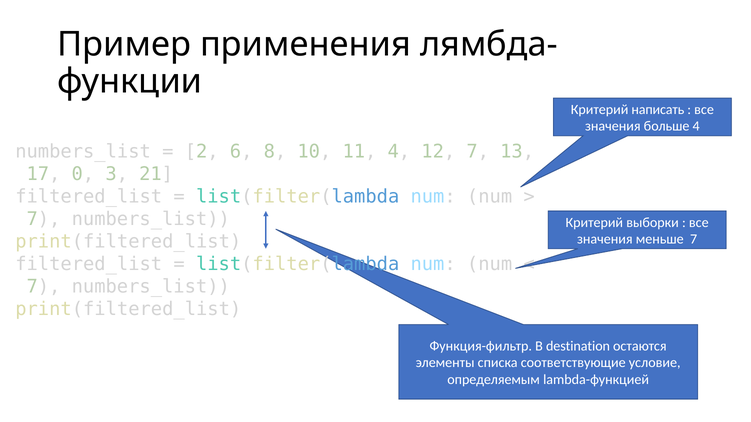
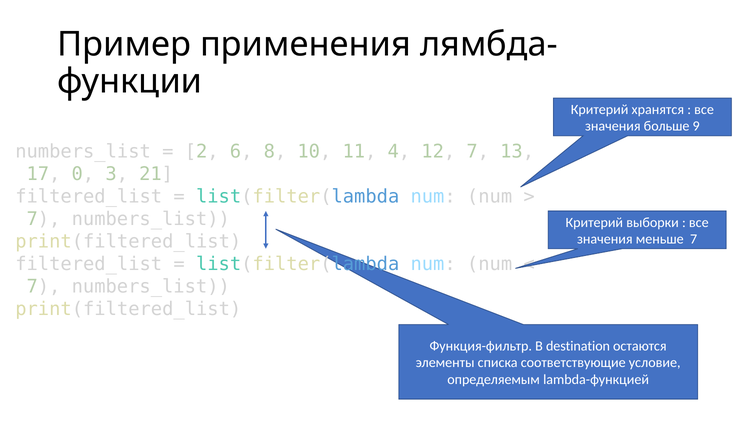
написать: написать -> хранятся
больше 4: 4 -> 9
